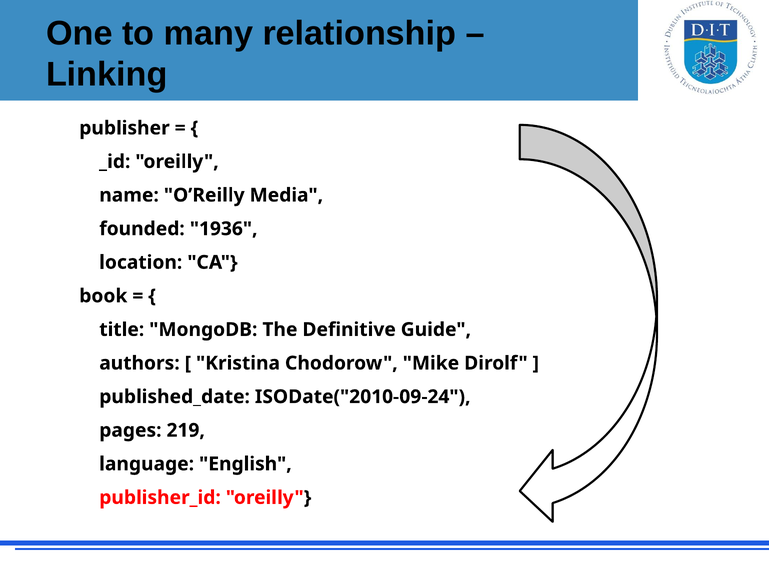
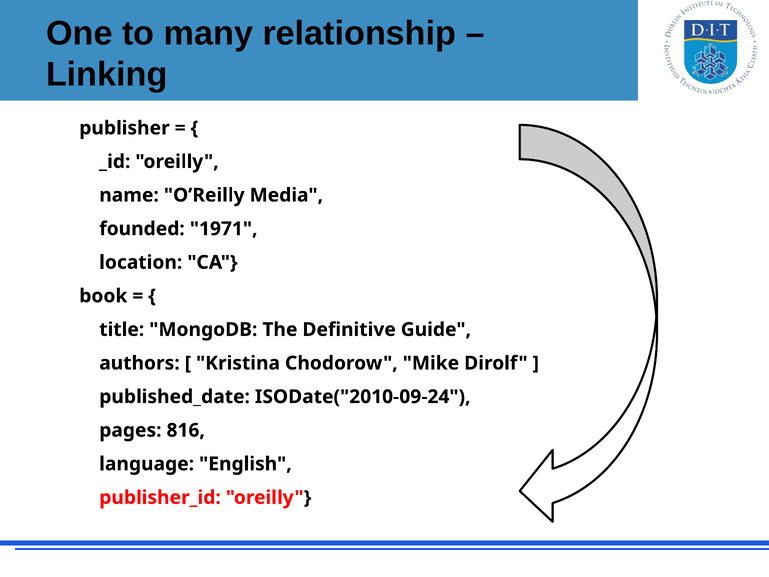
1936: 1936 -> 1971
219: 219 -> 816
